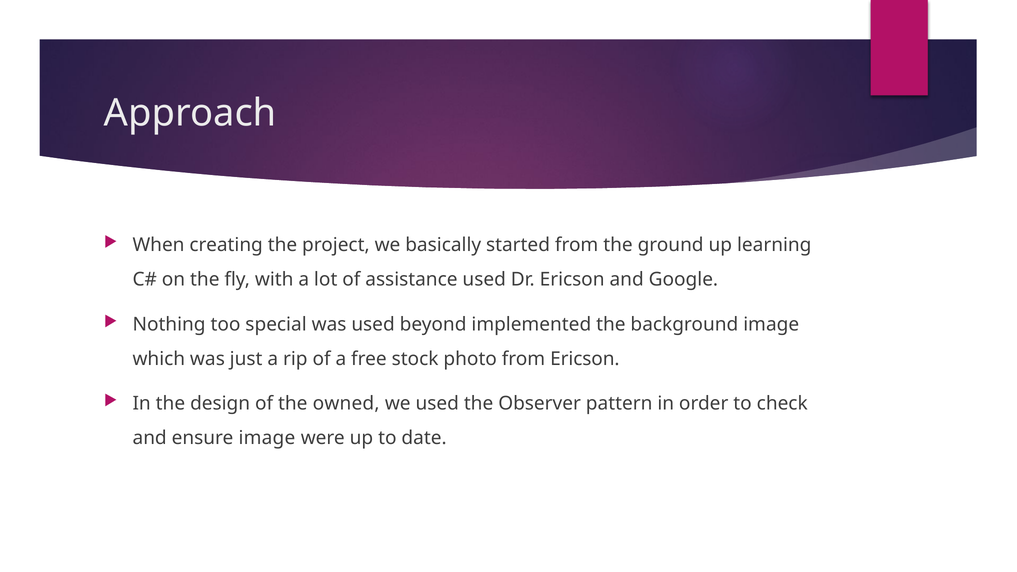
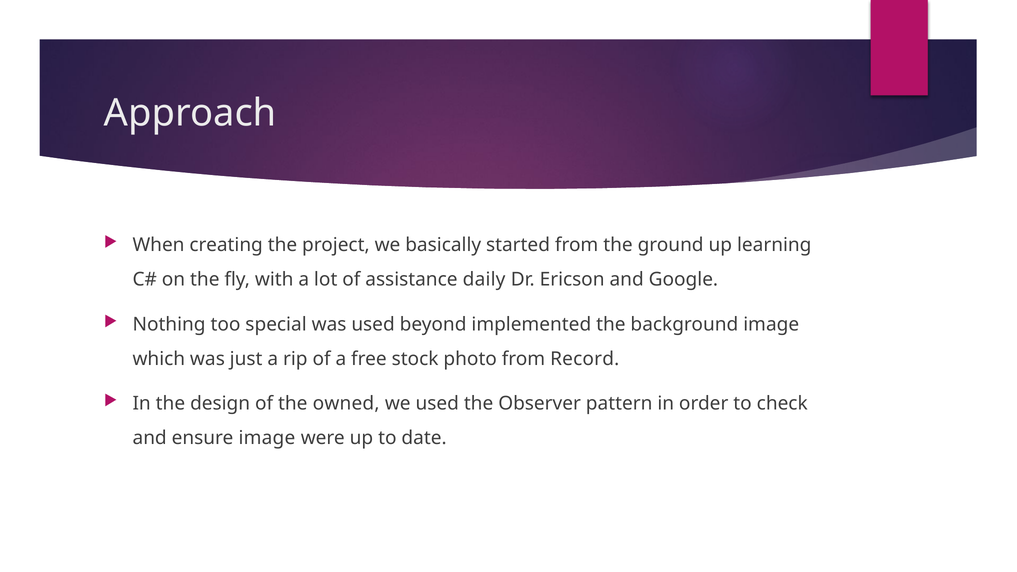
assistance used: used -> daily
from Ericson: Ericson -> Record
